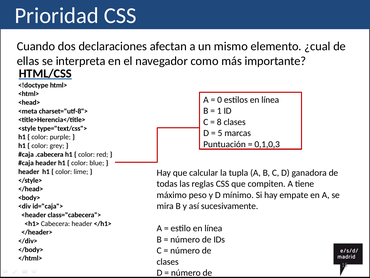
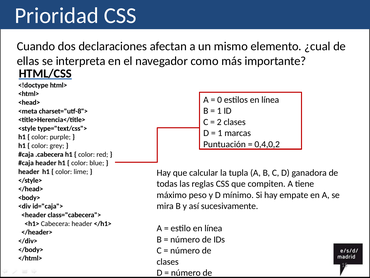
8: 8 -> 2
5 at (220, 133): 5 -> 1
0,1,0,3: 0,1,0,3 -> 0,4,0,2
